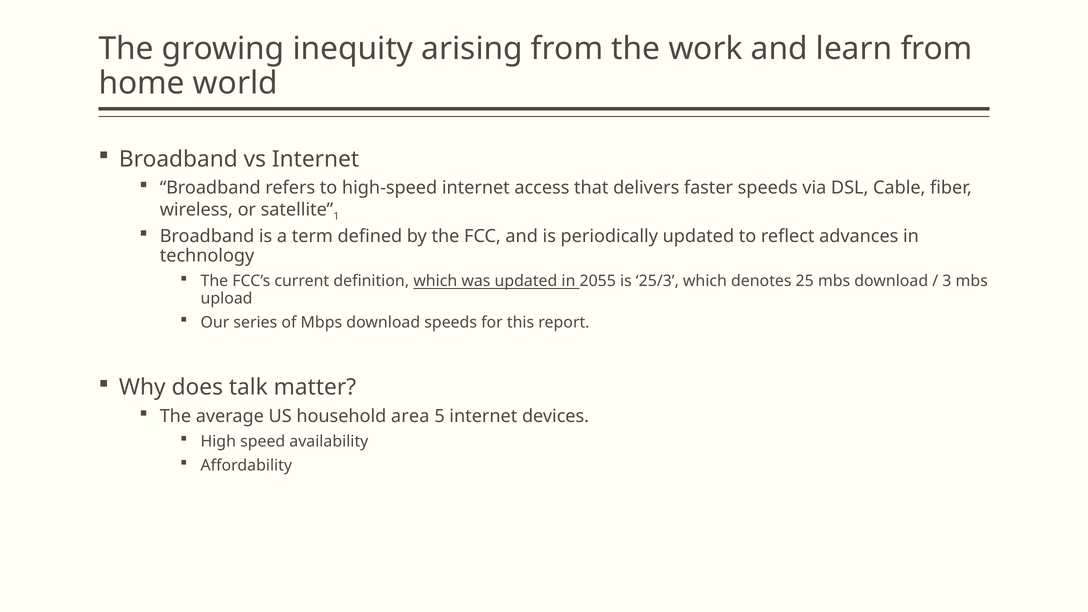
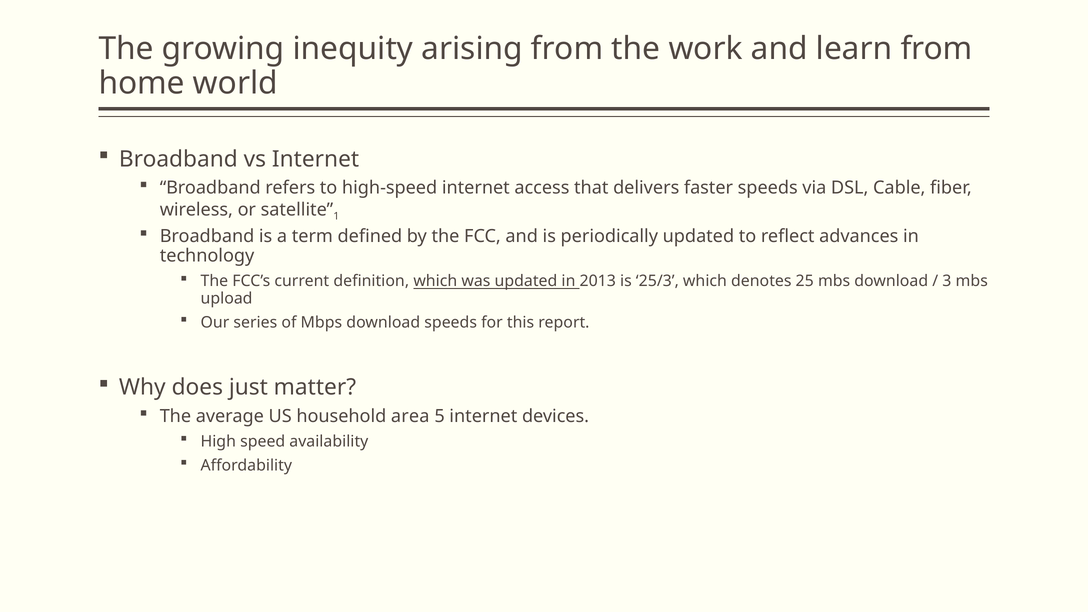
2055: 2055 -> 2013
talk: talk -> just
